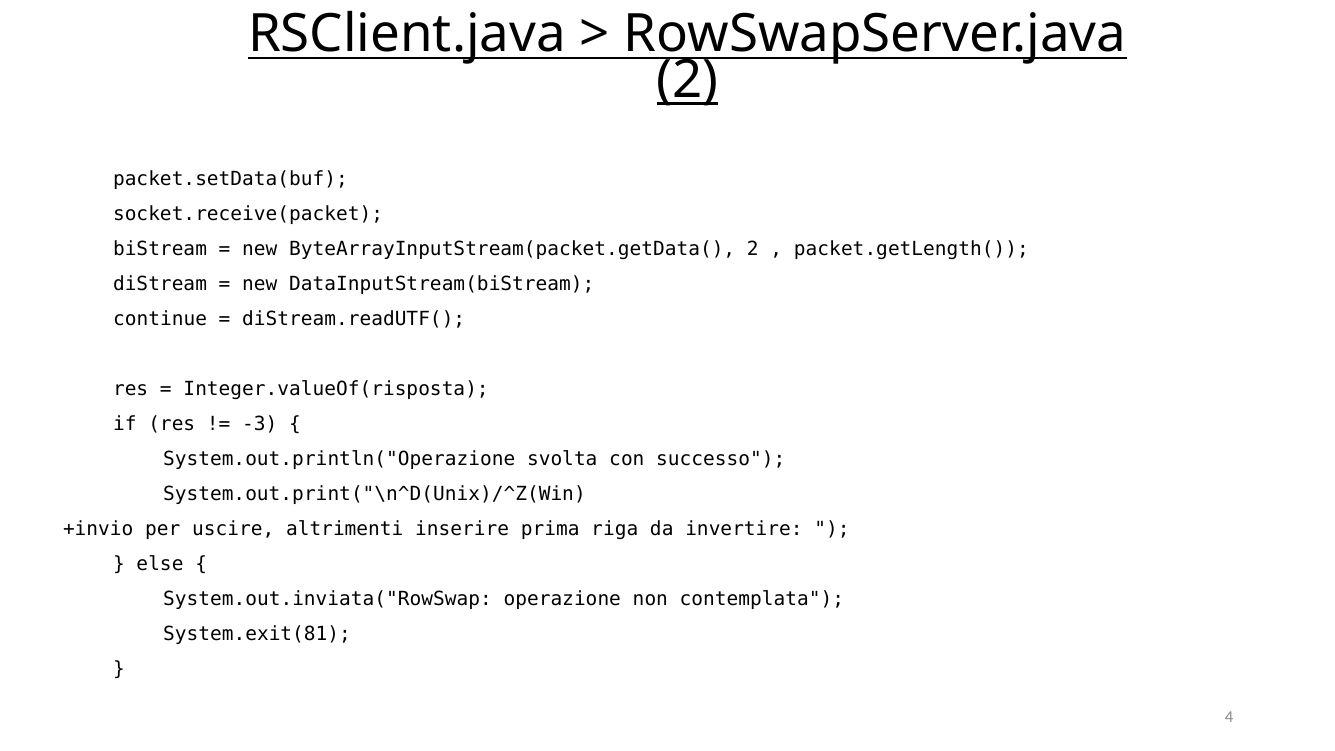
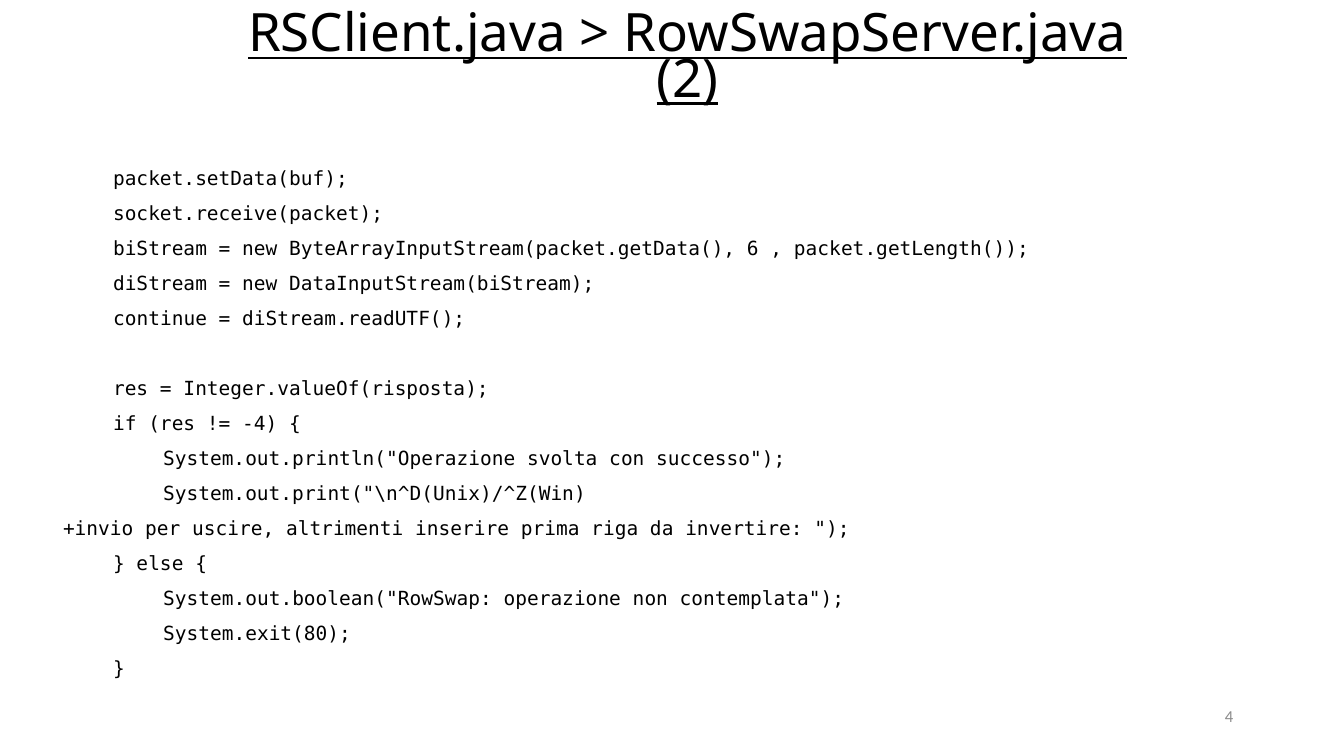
ByteArrayInputStream(packet.getData( 2: 2 -> 6
-3: -3 -> -4
System.out.inviata("RowSwap: System.out.inviata("RowSwap -> System.out.boolean("RowSwap
System.exit(81: System.exit(81 -> System.exit(80
